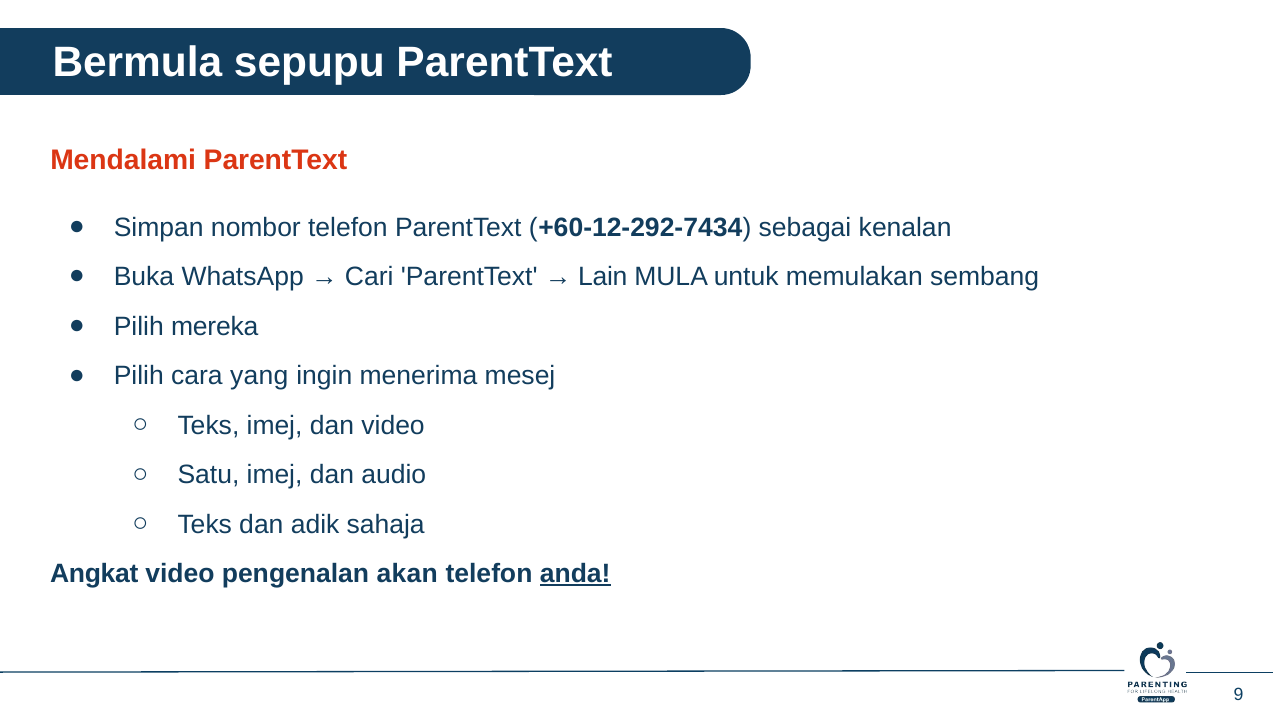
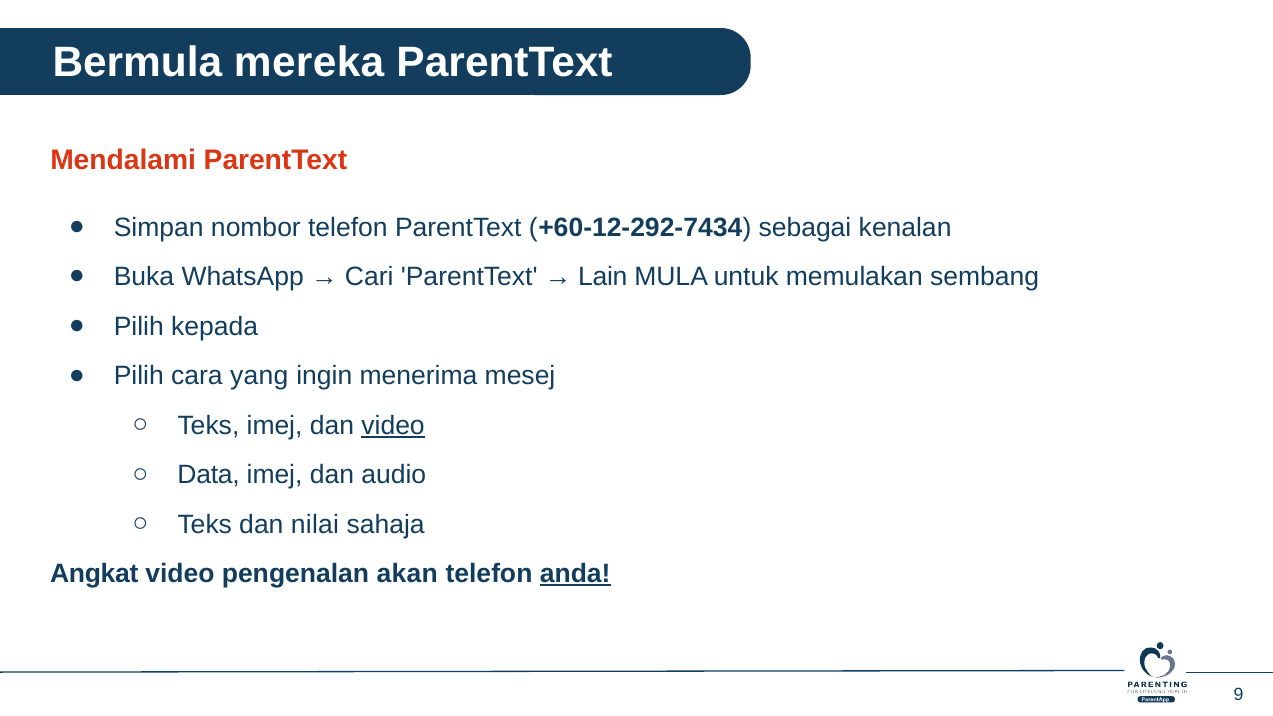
sepupu: sepupu -> mereka
mereka: mereka -> kepada
video at (393, 425) underline: none -> present
Satu: Satu -> Data
adik: adik -> nilai
